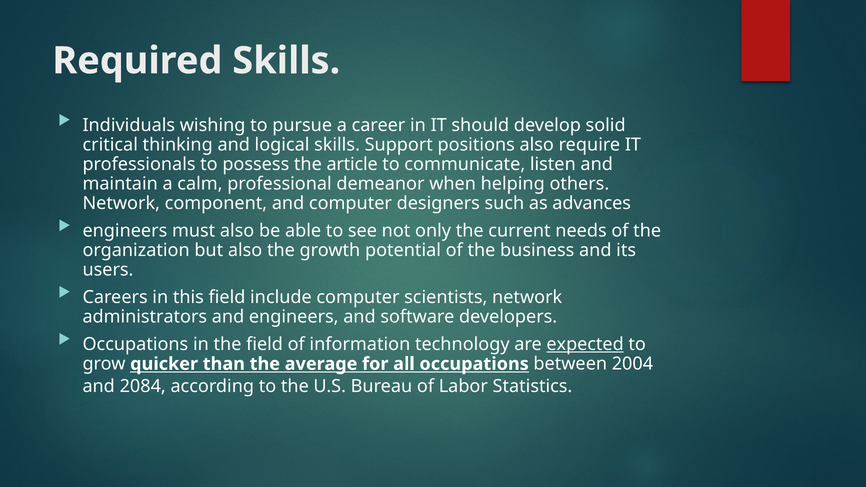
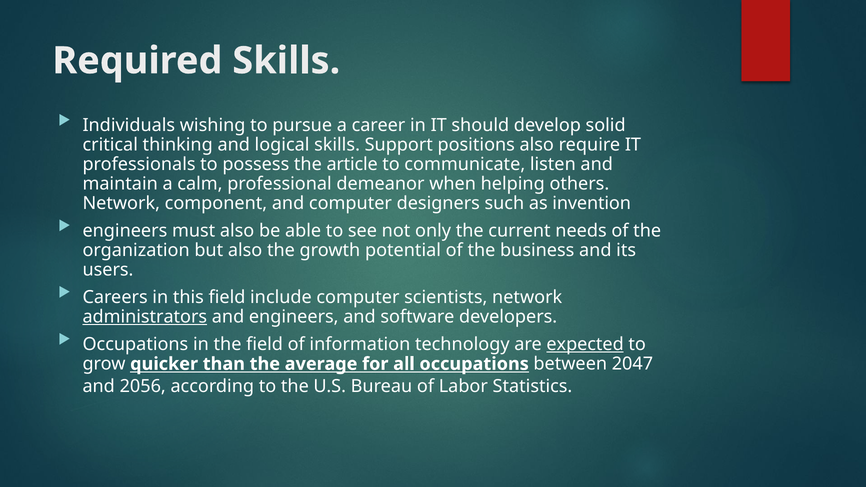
advances: advances -> invention
administrators underline: none -> present
2004: 2004 -> 2047
2084: 2084 -> 2056
